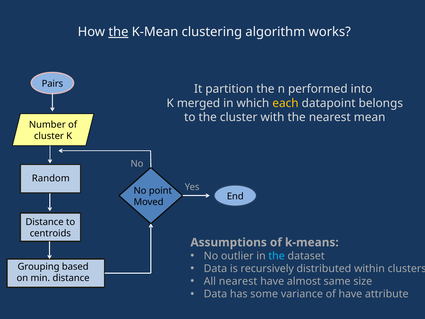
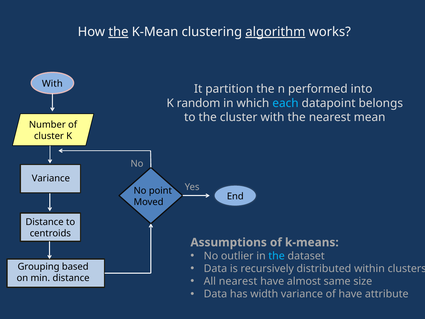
algorithm underline: none -> present
Pairs at (52, 84): Pairs -> With
merged: merged -> random
each colour: yellow -> light blue
Random at (51, 178): Random -> Variance
some: some -> width
